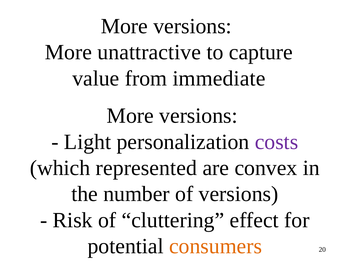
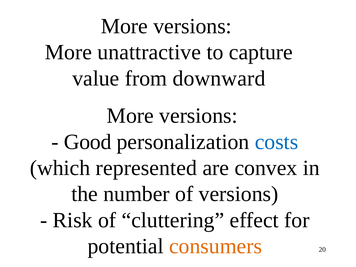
immediate: immediate -> downward
Light: Light -> Good
costs colour: purple -> blue
